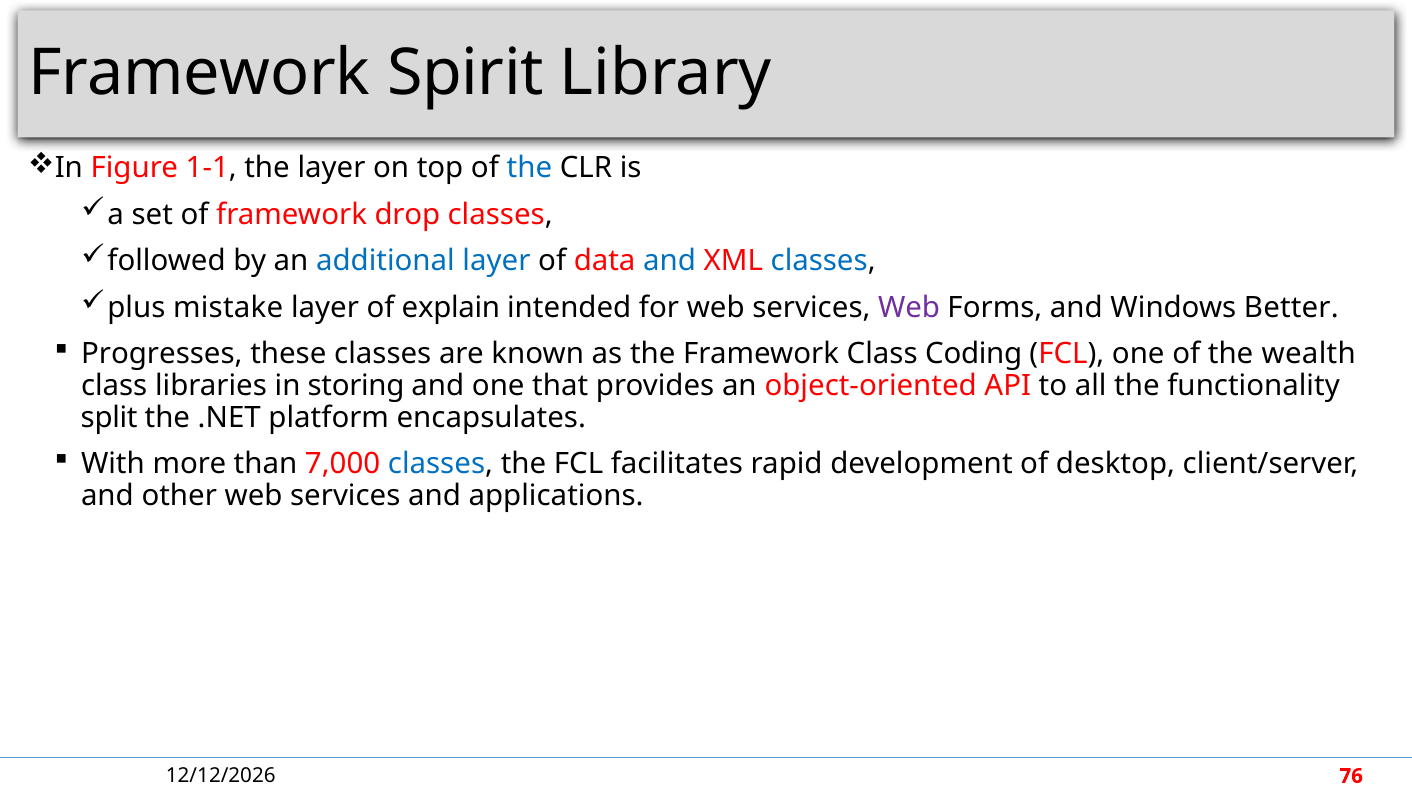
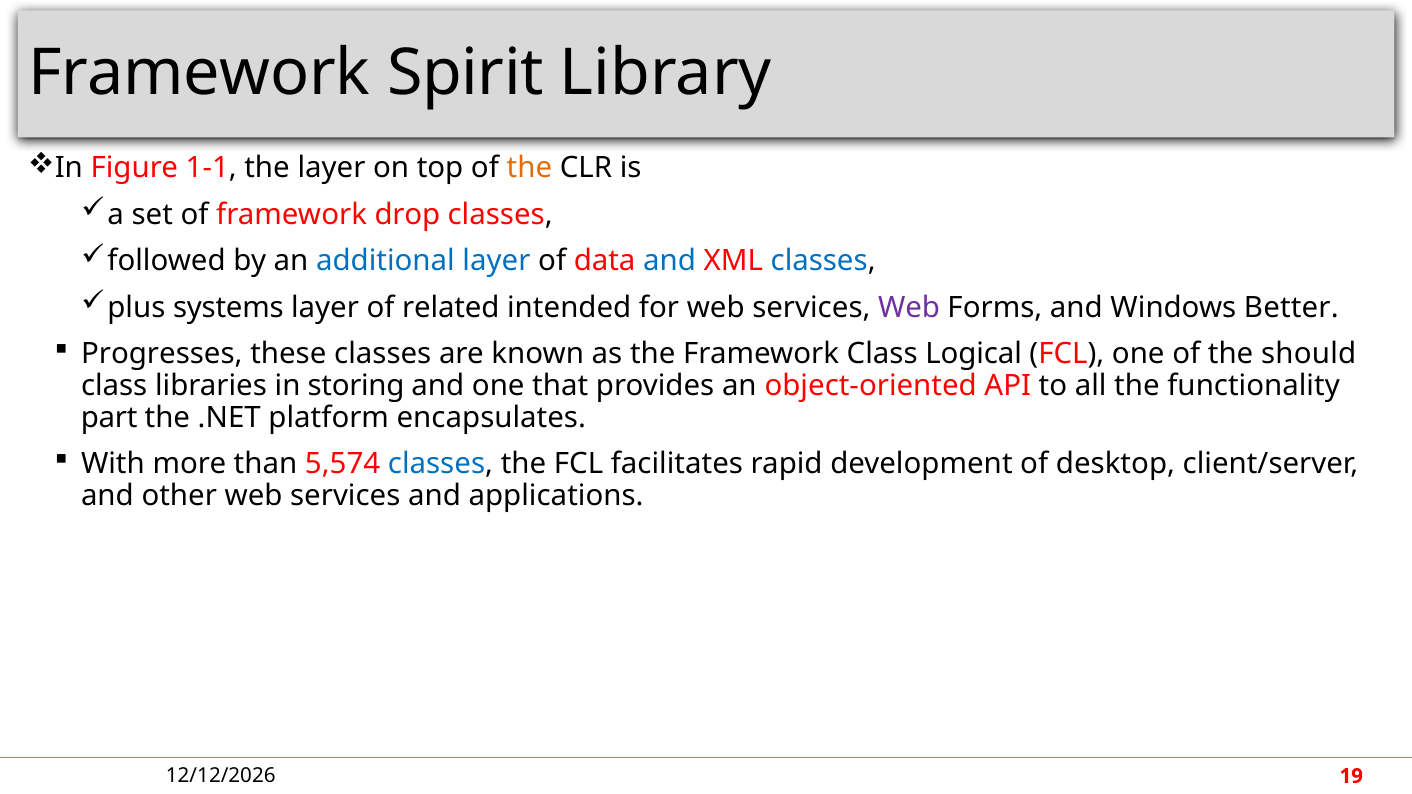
the at (529, 168) colour: blue -> orange
mistake: mistake -> systems
explain: explain -> related
Coding: Coding -> Logical
wealth: wealth -> should
split: split -> part
7,000: 7,000 -> 5,574
76: 76 -> 19
